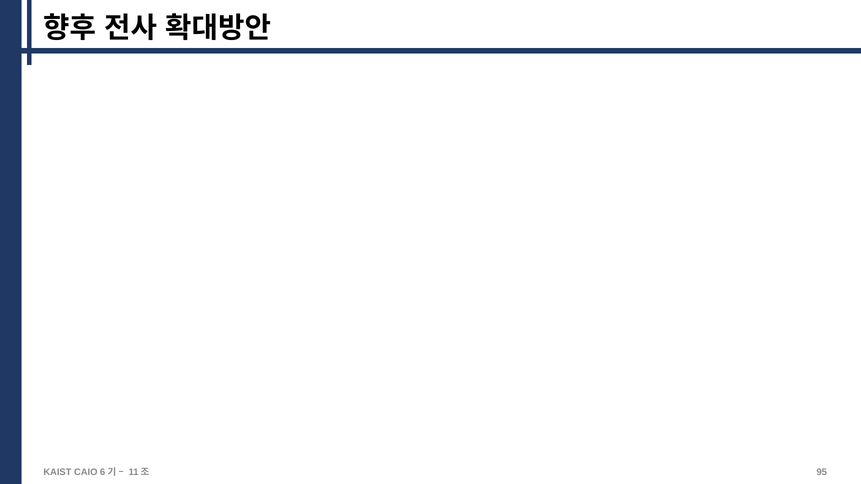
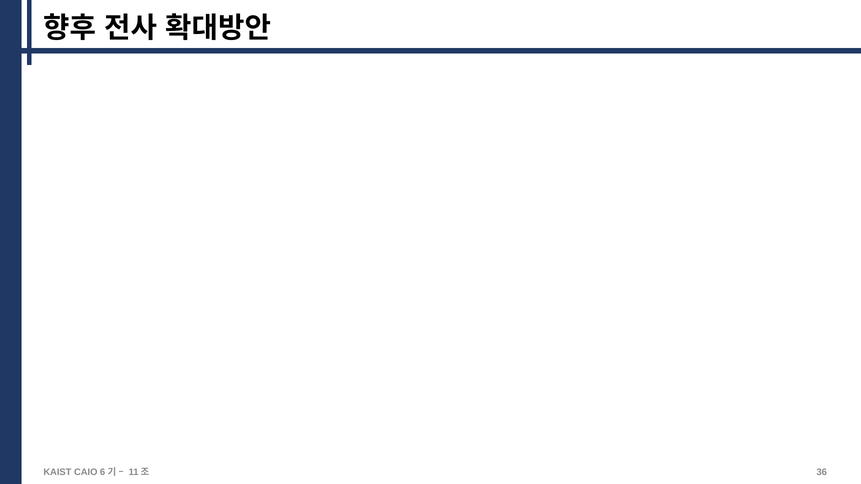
95: 95 -> 36
